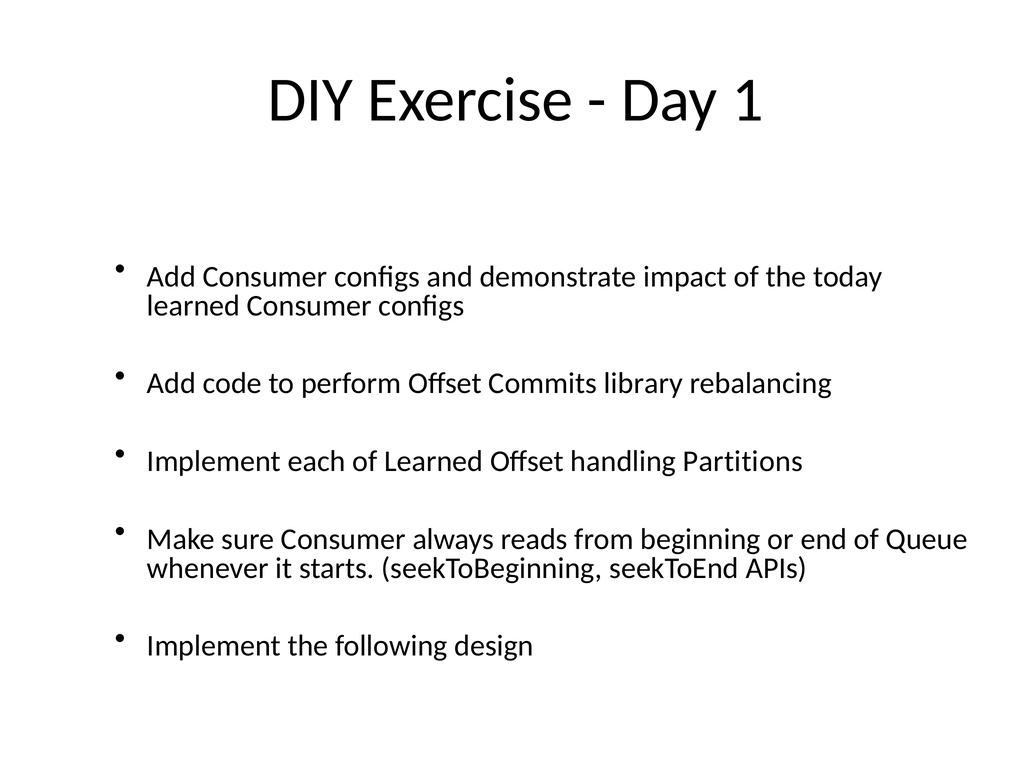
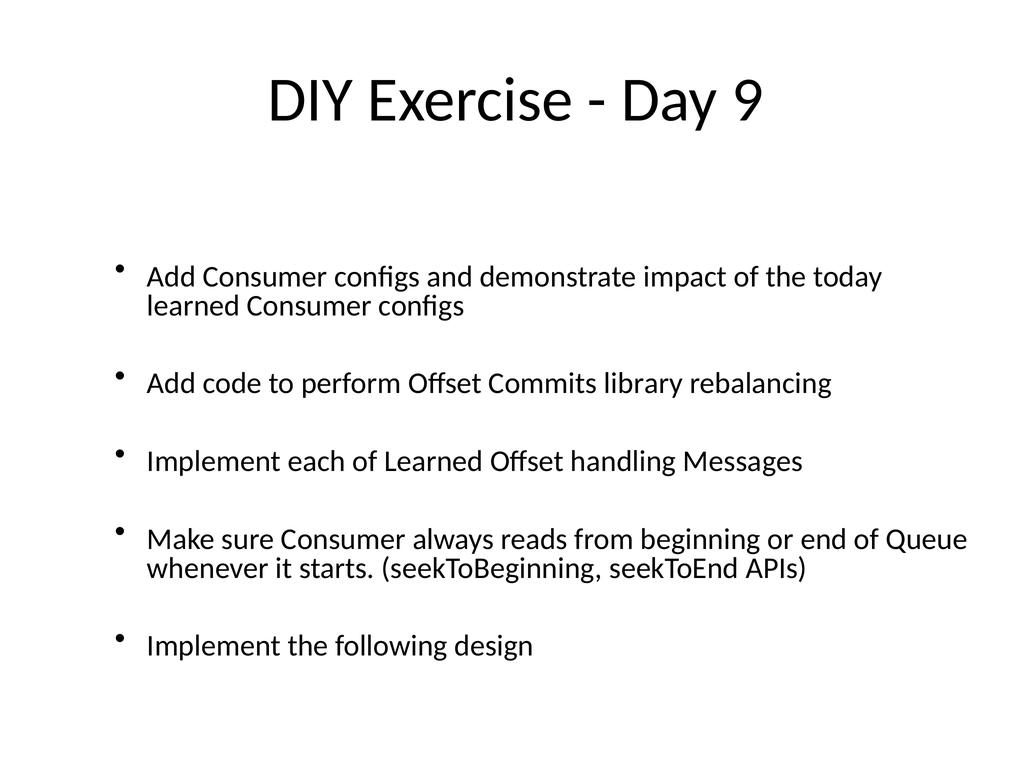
1: 1 -> 9
Partitions: Partitions -> Messages
